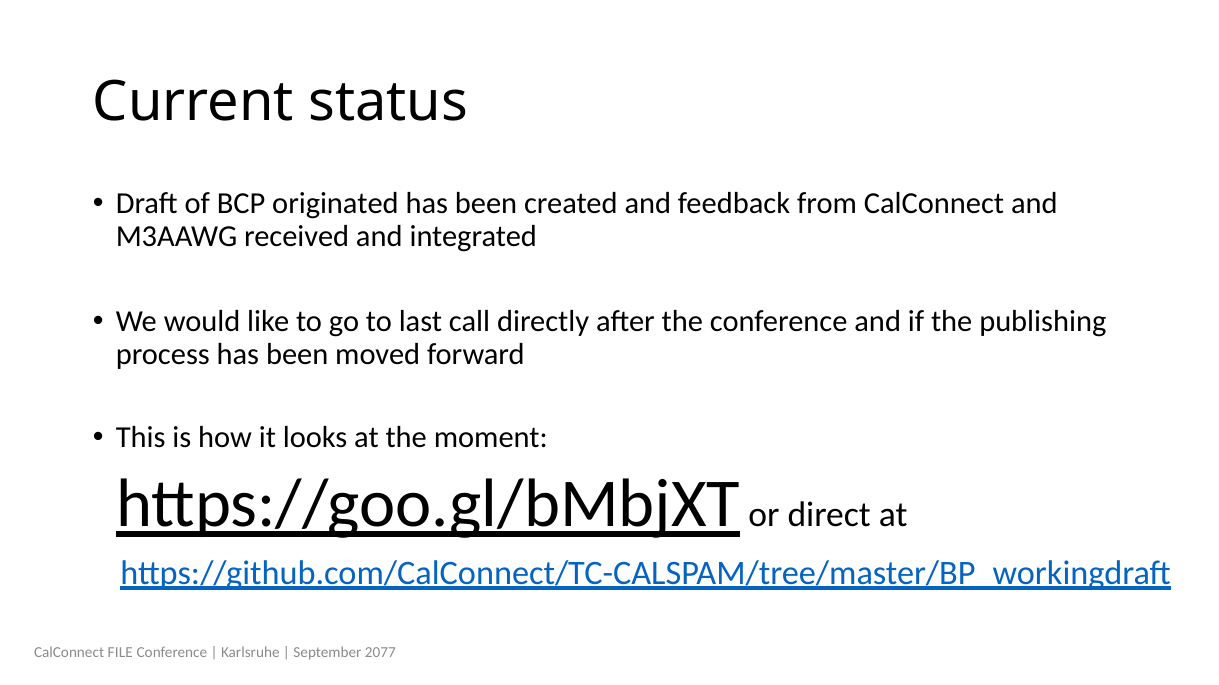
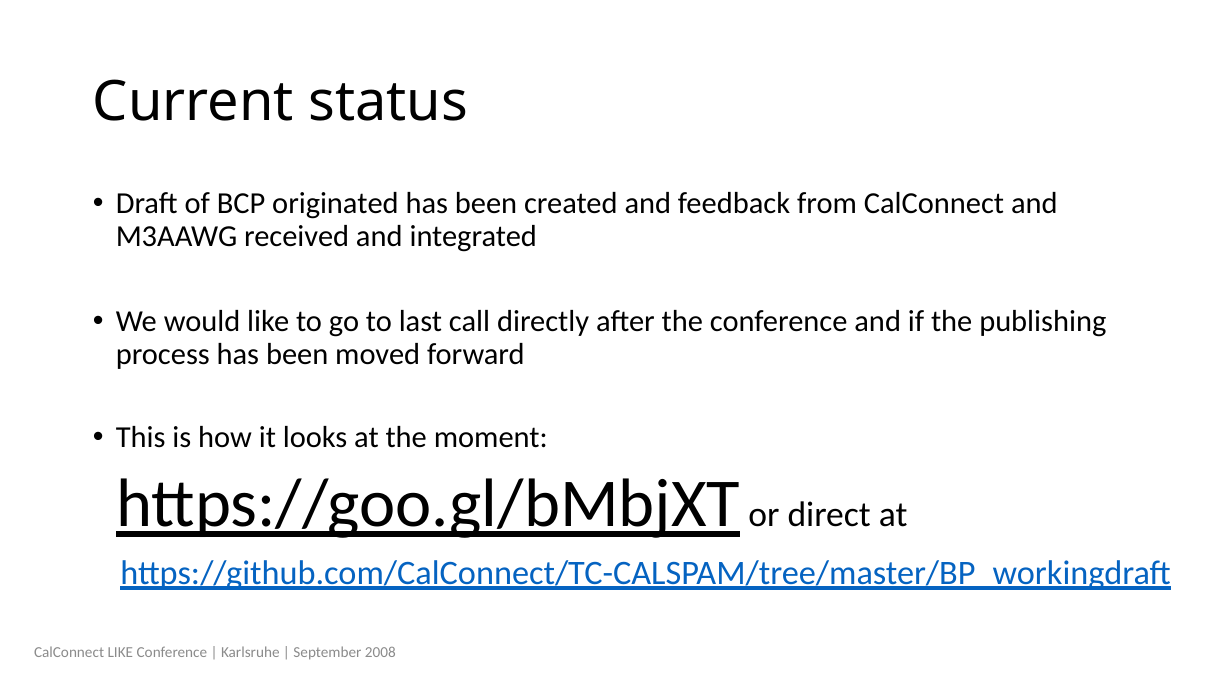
CalConnect FILE: FILE -> LIKE
2077: 2077 -> 2008
